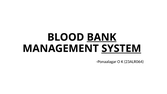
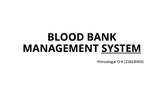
BANK underline: present -> none
